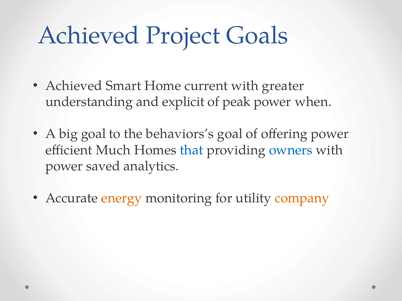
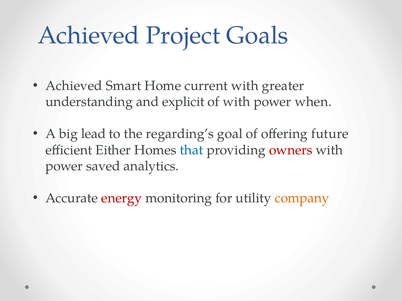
of peak: peak -> with
big goal: goal -> lead
behaviors’s: behaviors’s -> regarding’s
offering power: power -> future
Much: Much -> Either
owners colour: blue -> red
energy colour: orange -> red
